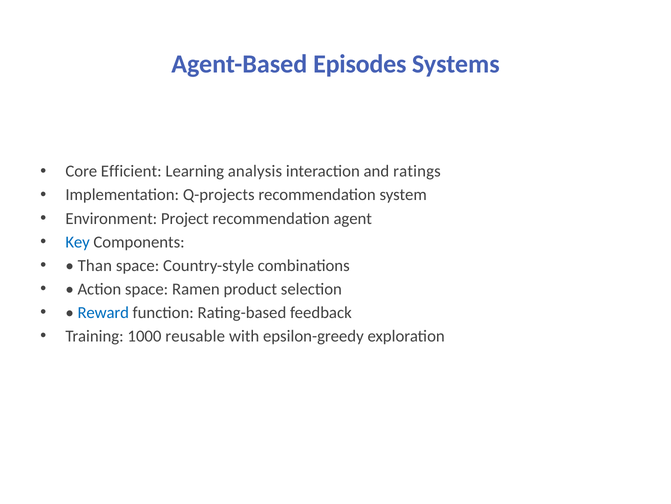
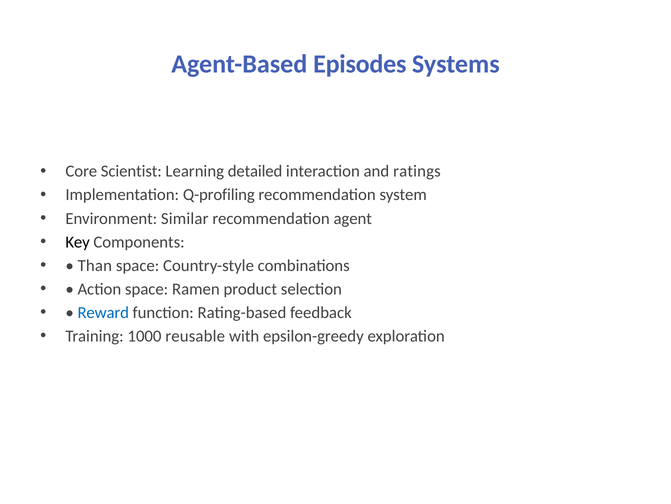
Efficient: Efficient -> Scientist
analysis: analysis -> detailed
Q-projects: Q-projects -> Q-profiling
Project: Project -> Similar
Key colour: blue -> black
